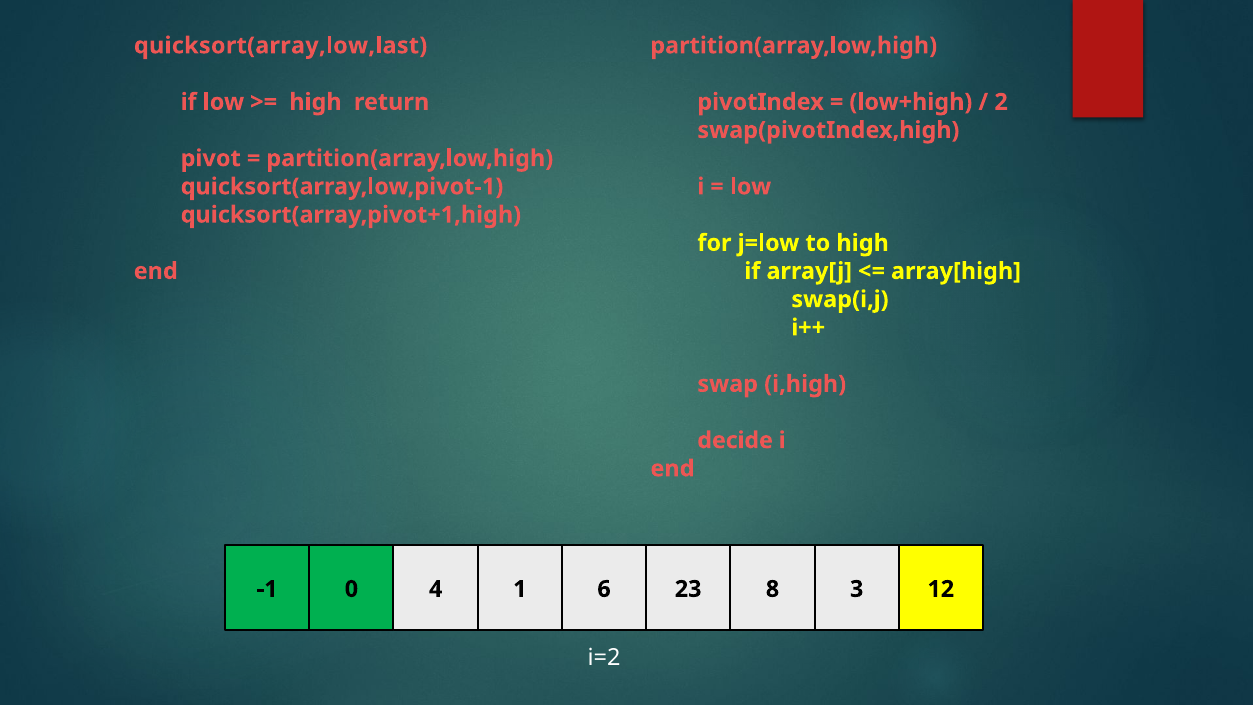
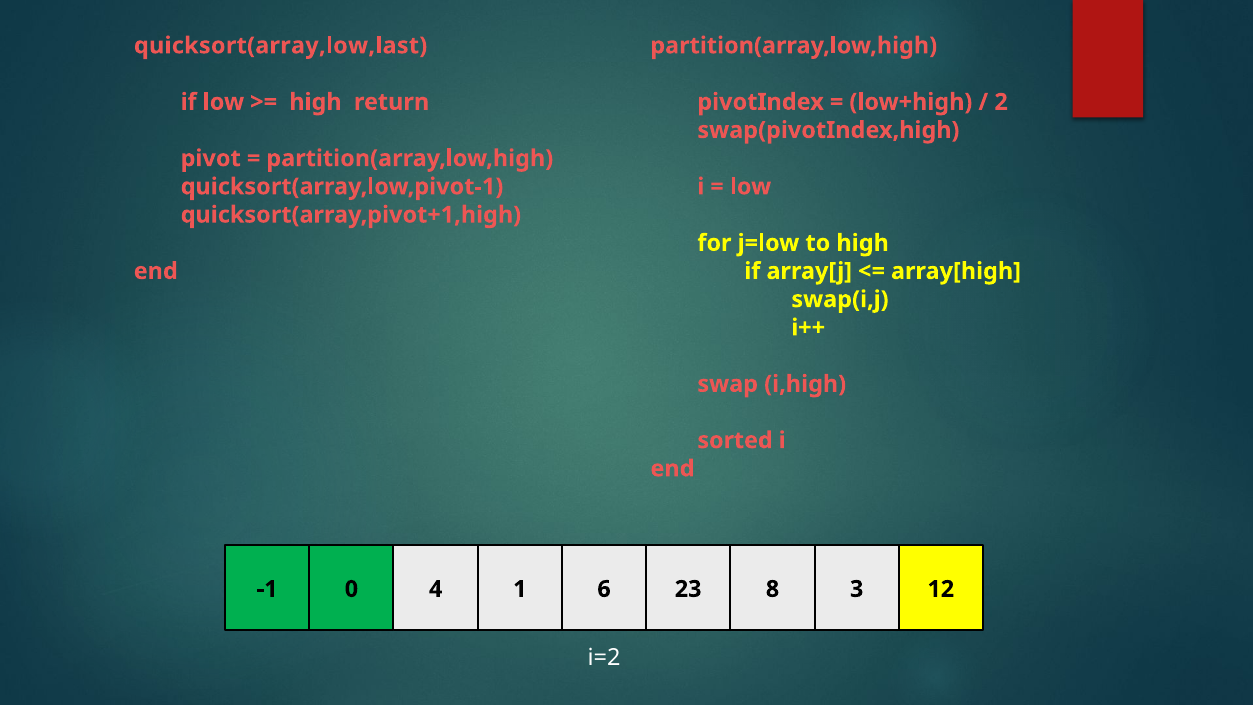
decide: decide -> sorted
